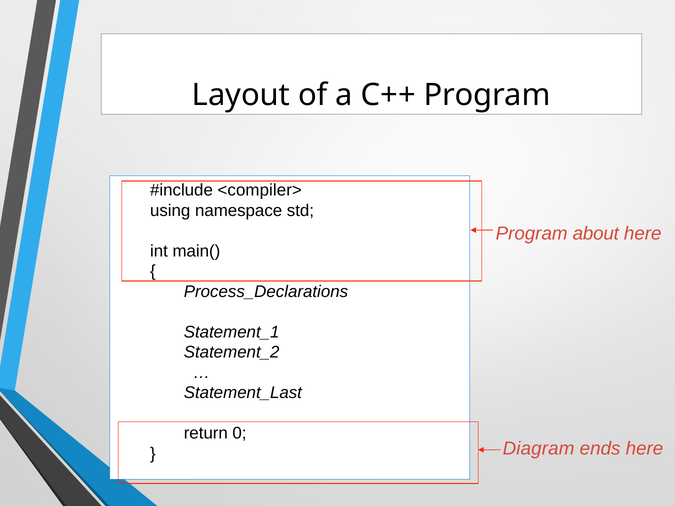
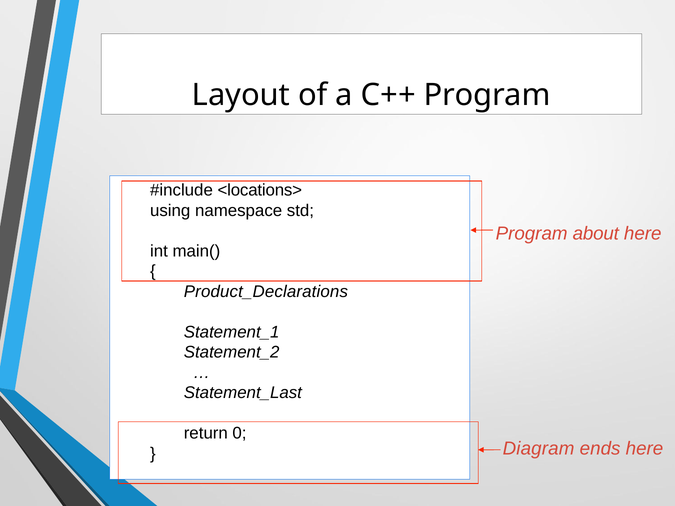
<compiler>: <compiler> -> <locations>
Process_Declarations: Process_Declarations -> Product_Declarations
